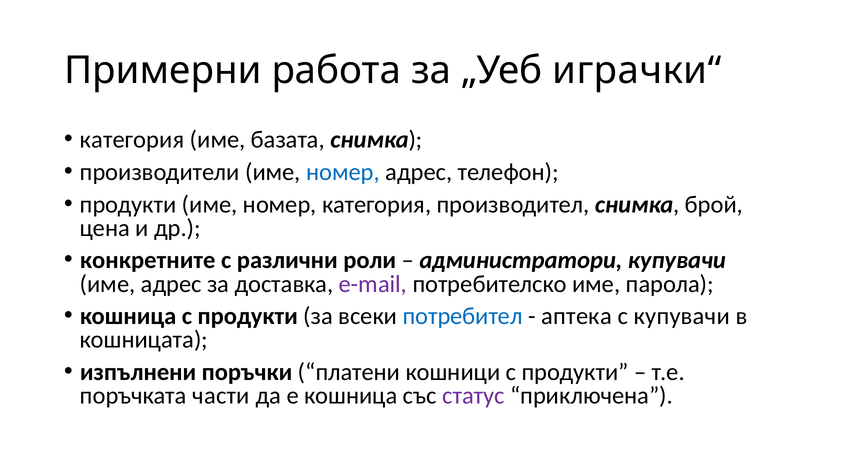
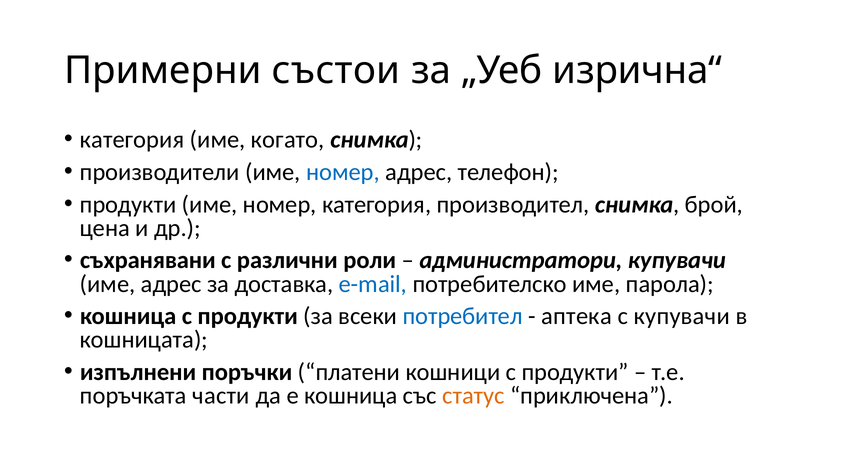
работа: работа -> състои
играчки“: играчки“ -> изрична“
базата: базата -> когато
конкретните: конкретните -> съхранявани
e-mail colour: purple -> blue
статус colour: purple -> orange
